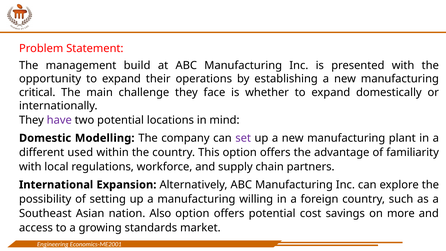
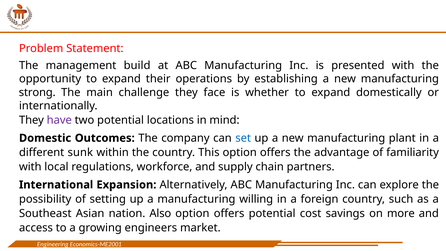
critical: critical -> strong
Modelling: Modelling -> Outcomes
set colour: purple -> blue
used: used -> sunk
standards: standards -> engineers
